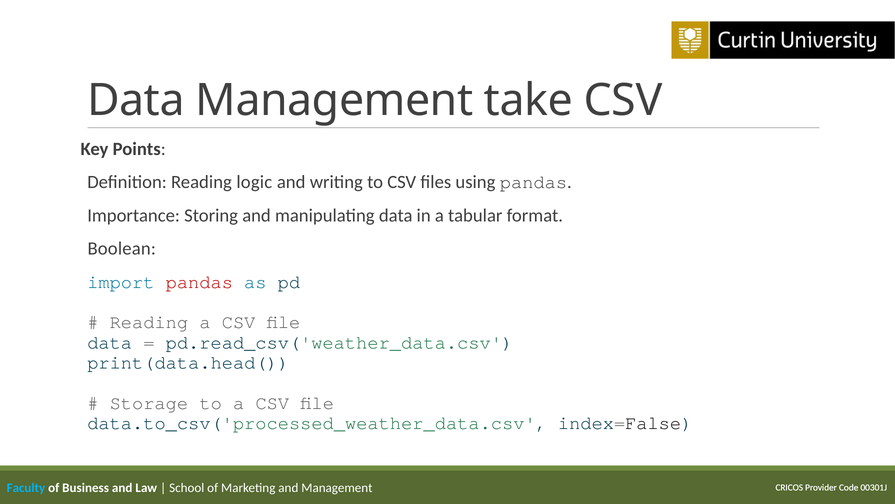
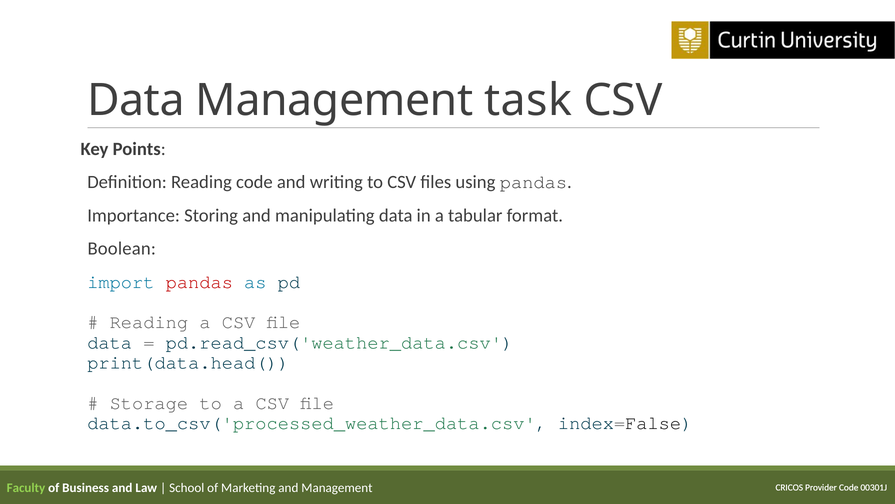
take: take -> task
Reading logic: logic -> code
Faculty colour: light blue -> light green
